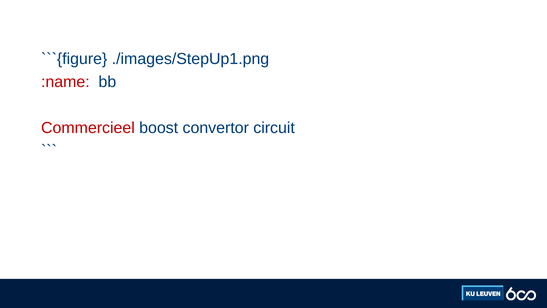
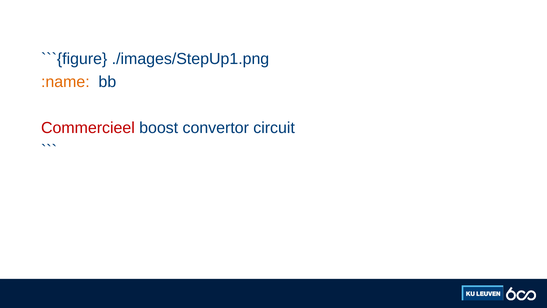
:name colour: red -> orange
